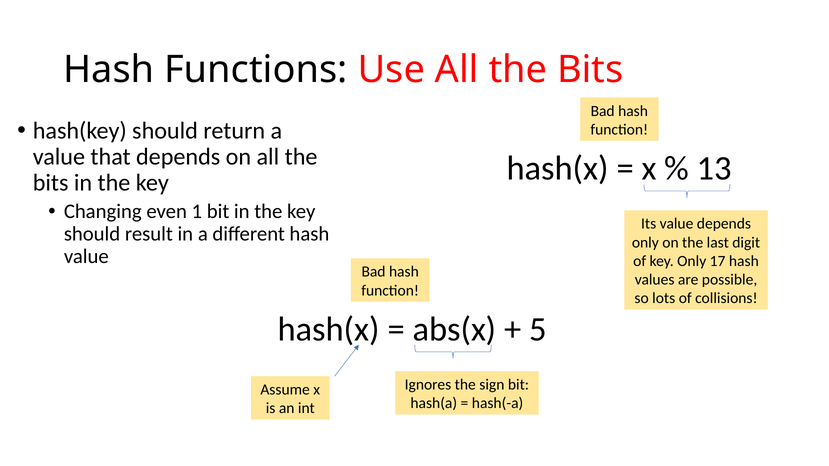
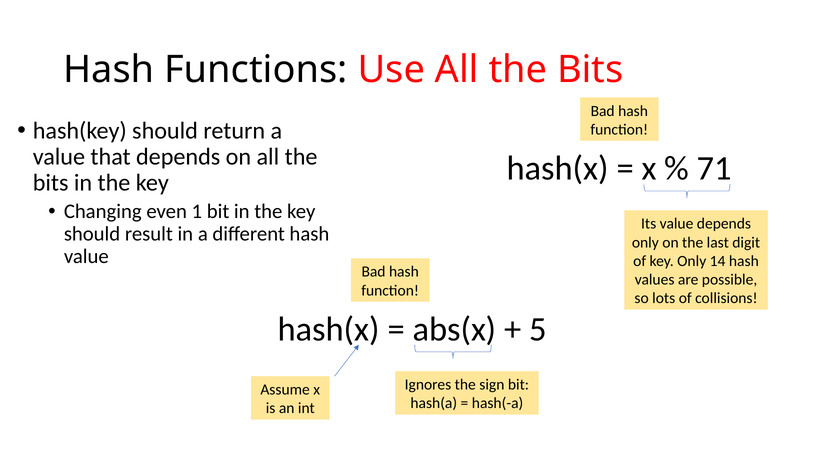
13: 13 -> 71
17: 17 -> 14
